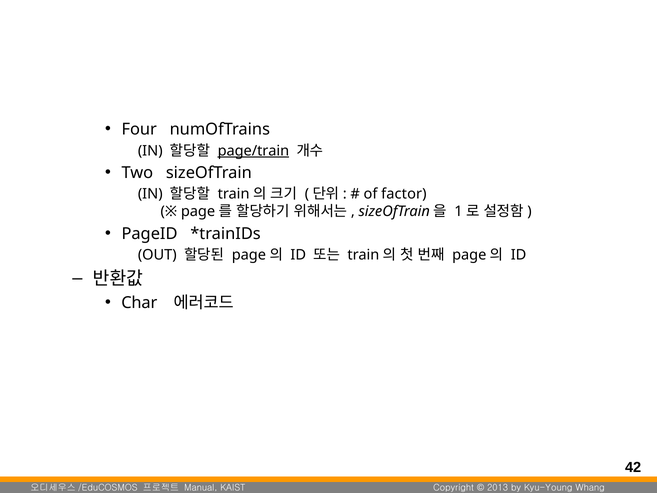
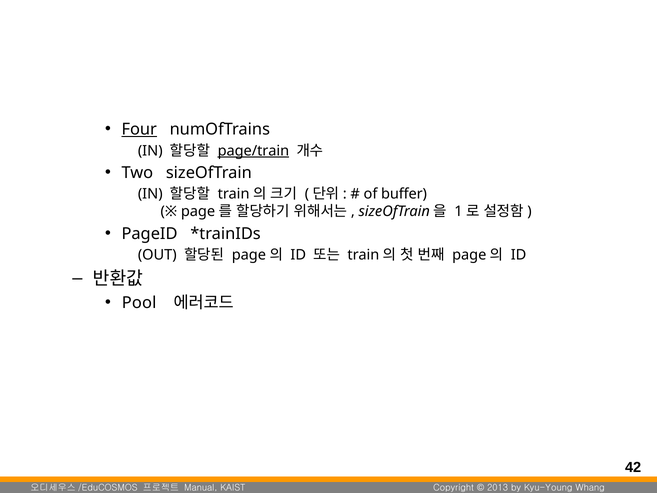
Four underline: none -> present
factor: factor -> buffer
Char: Char -> Pool
